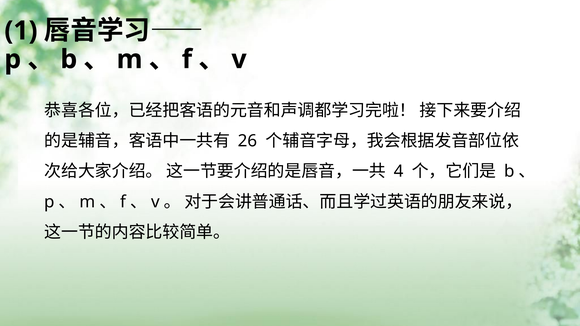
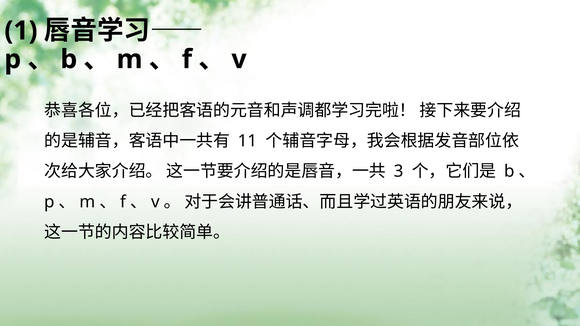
26: 26 -> 11
4: 4 -> 3
